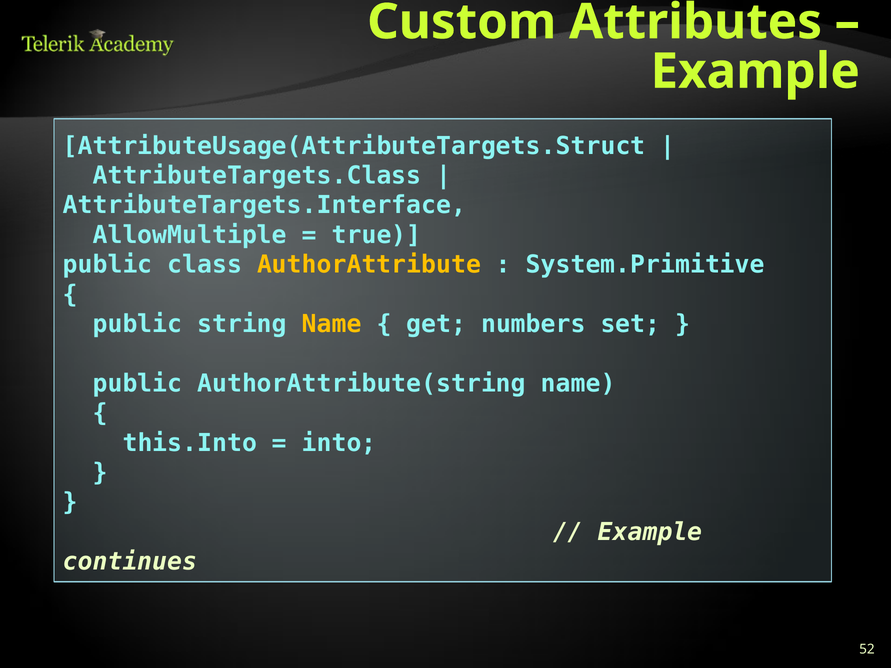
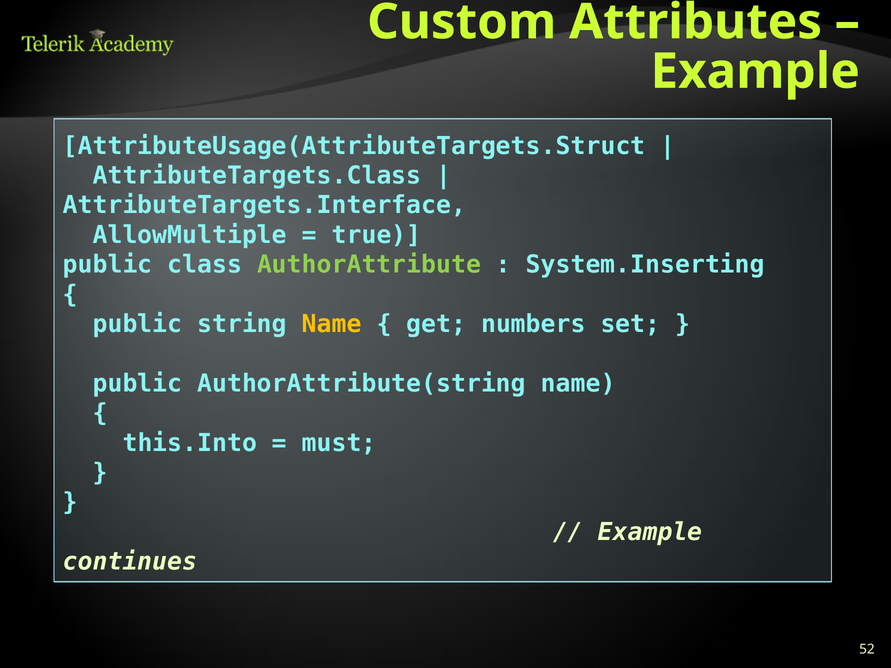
AuthorAttribute colour: yellow -> light green
System.Primitive: System.Primitive -> System.Inserting
into: into -> must
